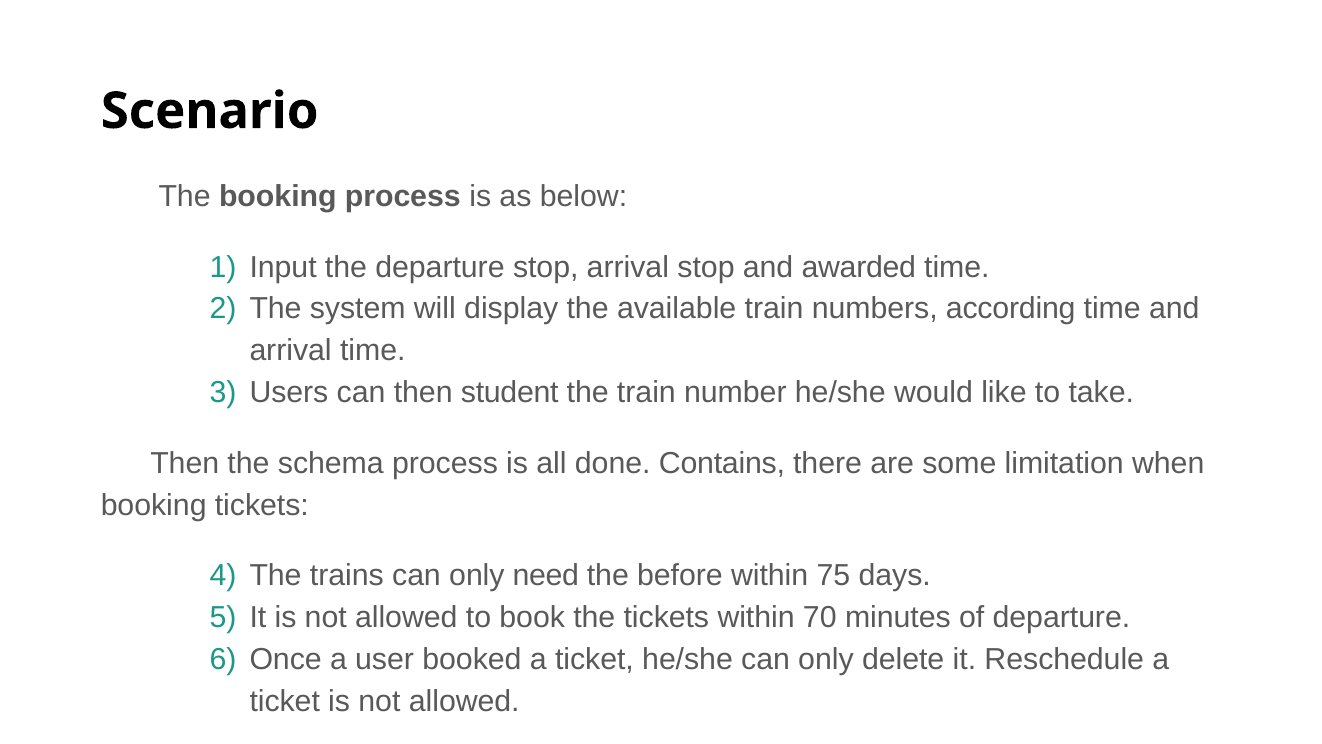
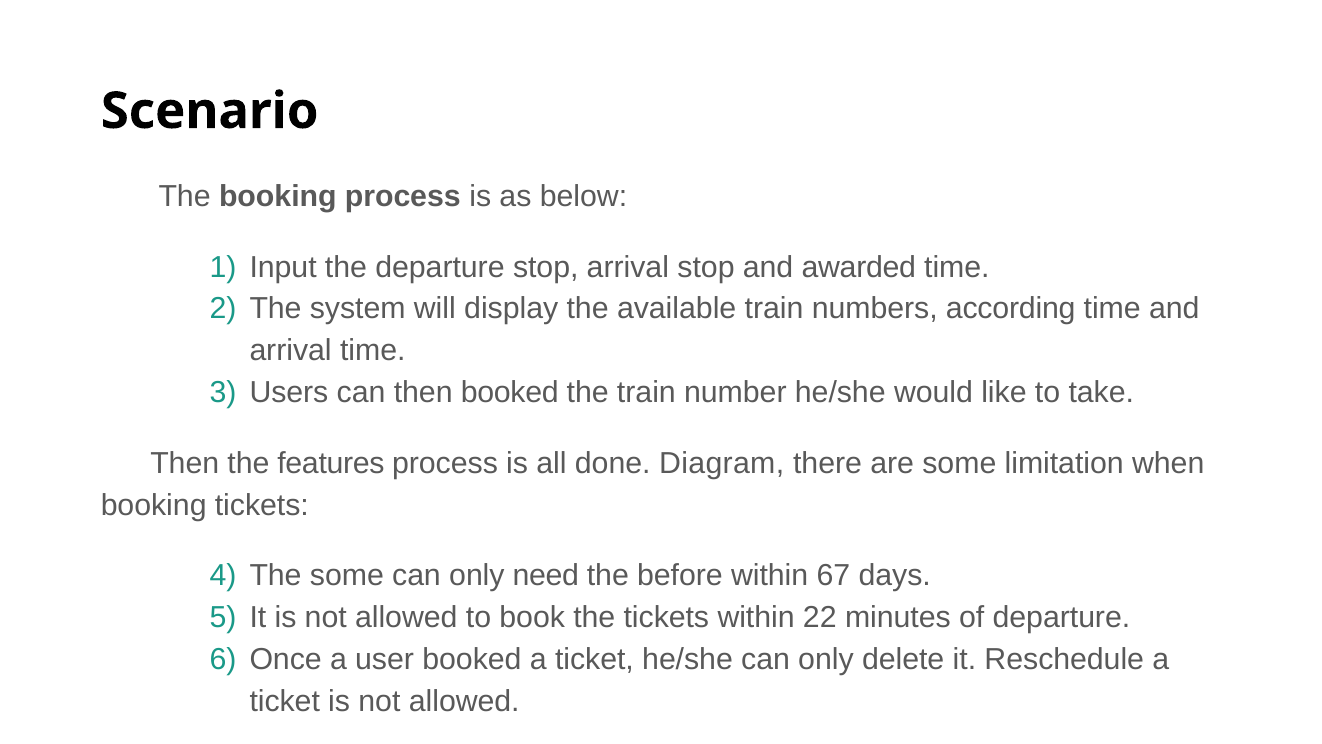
then student: student -> booked
schema: schema -> features
Contains: Contains -> Diagram
The trains: trains -> some
75: 75 -> 67
70: 70 -> 22
